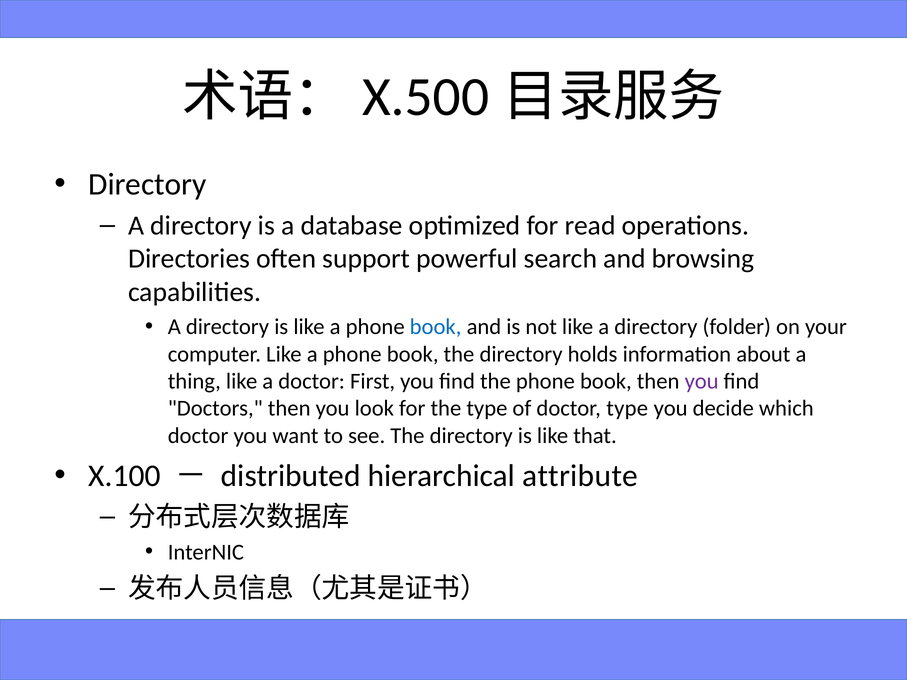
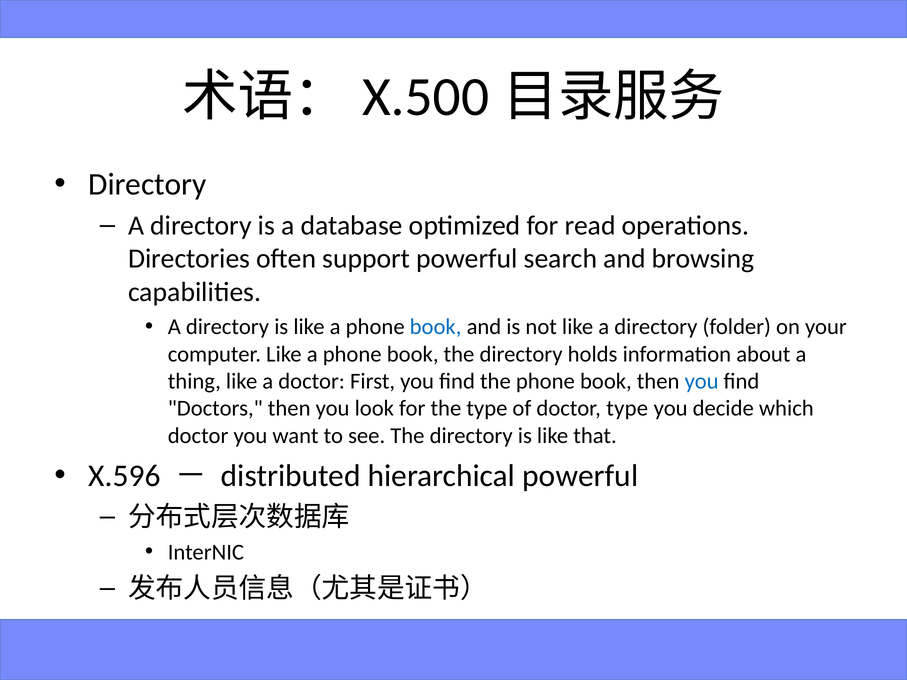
you at (702, 381) colour: purple -> blue
X.100: X.100 -> X.596
hierarchical attribute: attribute -> powerful
